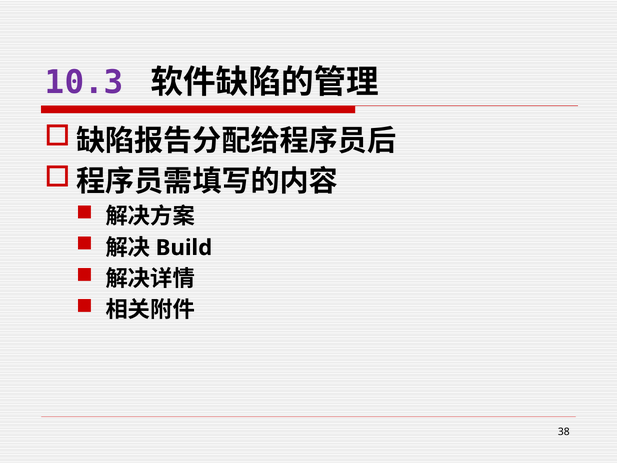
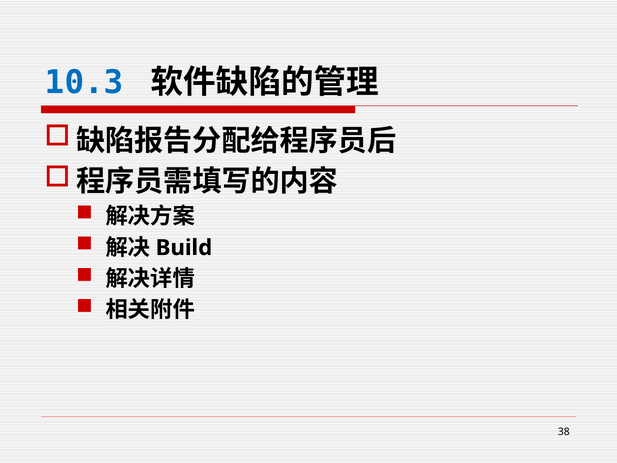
10.3 colour: purple -> blue
